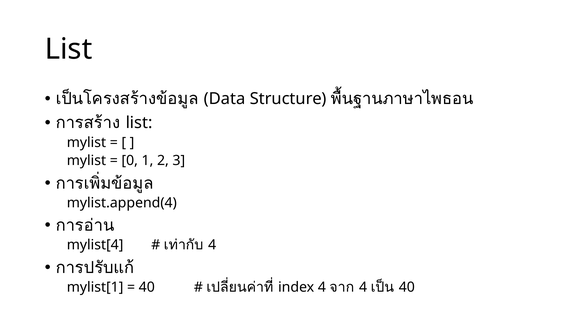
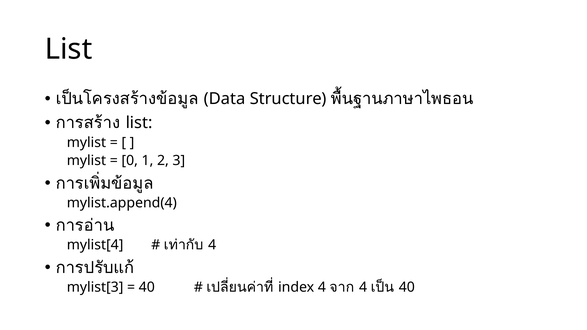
mylist[1: mylist[1 -> mylist[3
